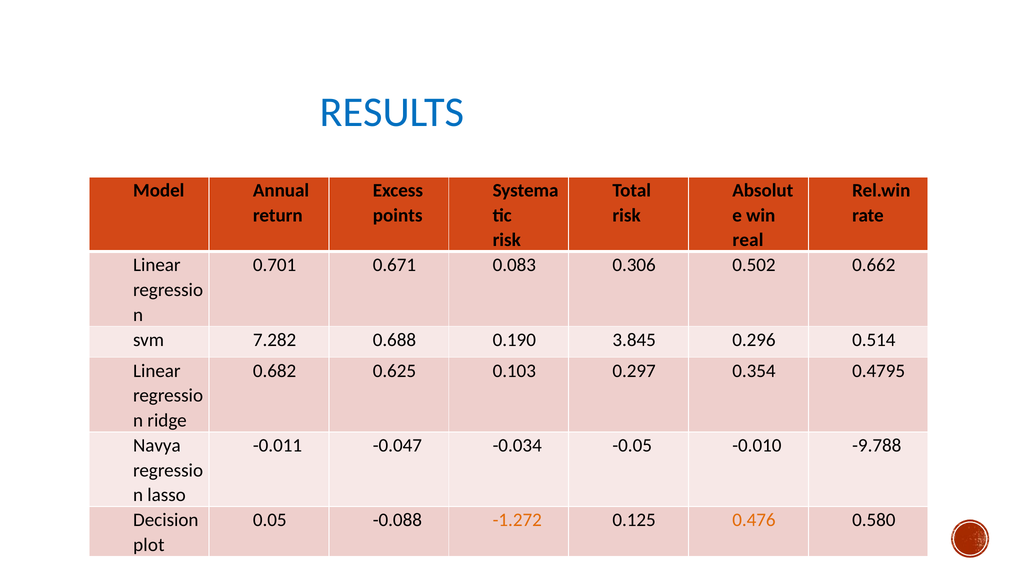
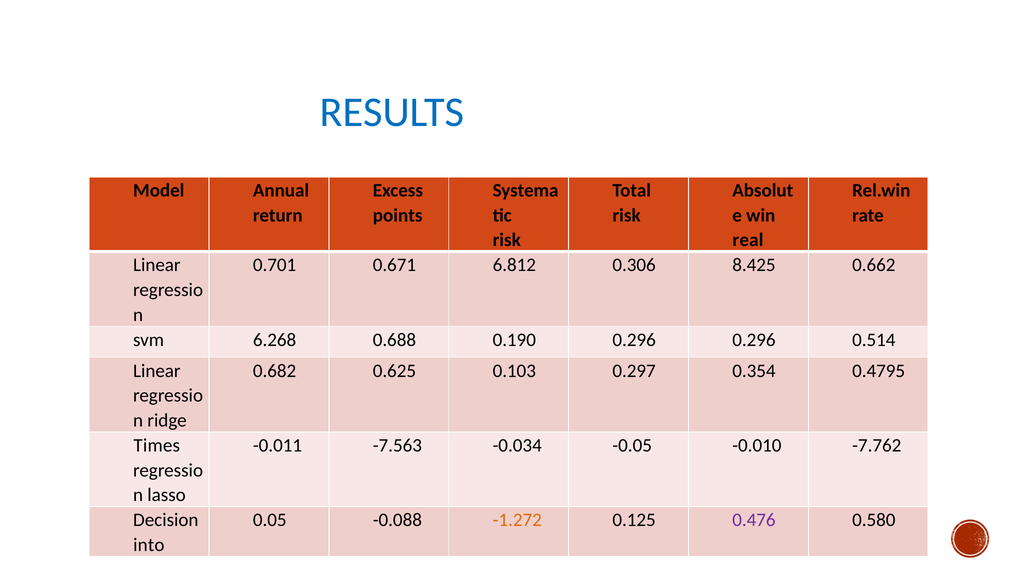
0.083: 0.083 -> 6.812
0.502: 0.502 -> 8.425
7.282: 7.282 -> 6.268
0.190 3.845: 3.845 -> 0.296
Navya: Navya -> Times
-0.047: -0.047 -> -7.563
-9.788: -9.788 -> -7.762
0.476 colour: orange -> purple
plot: plot -> into
